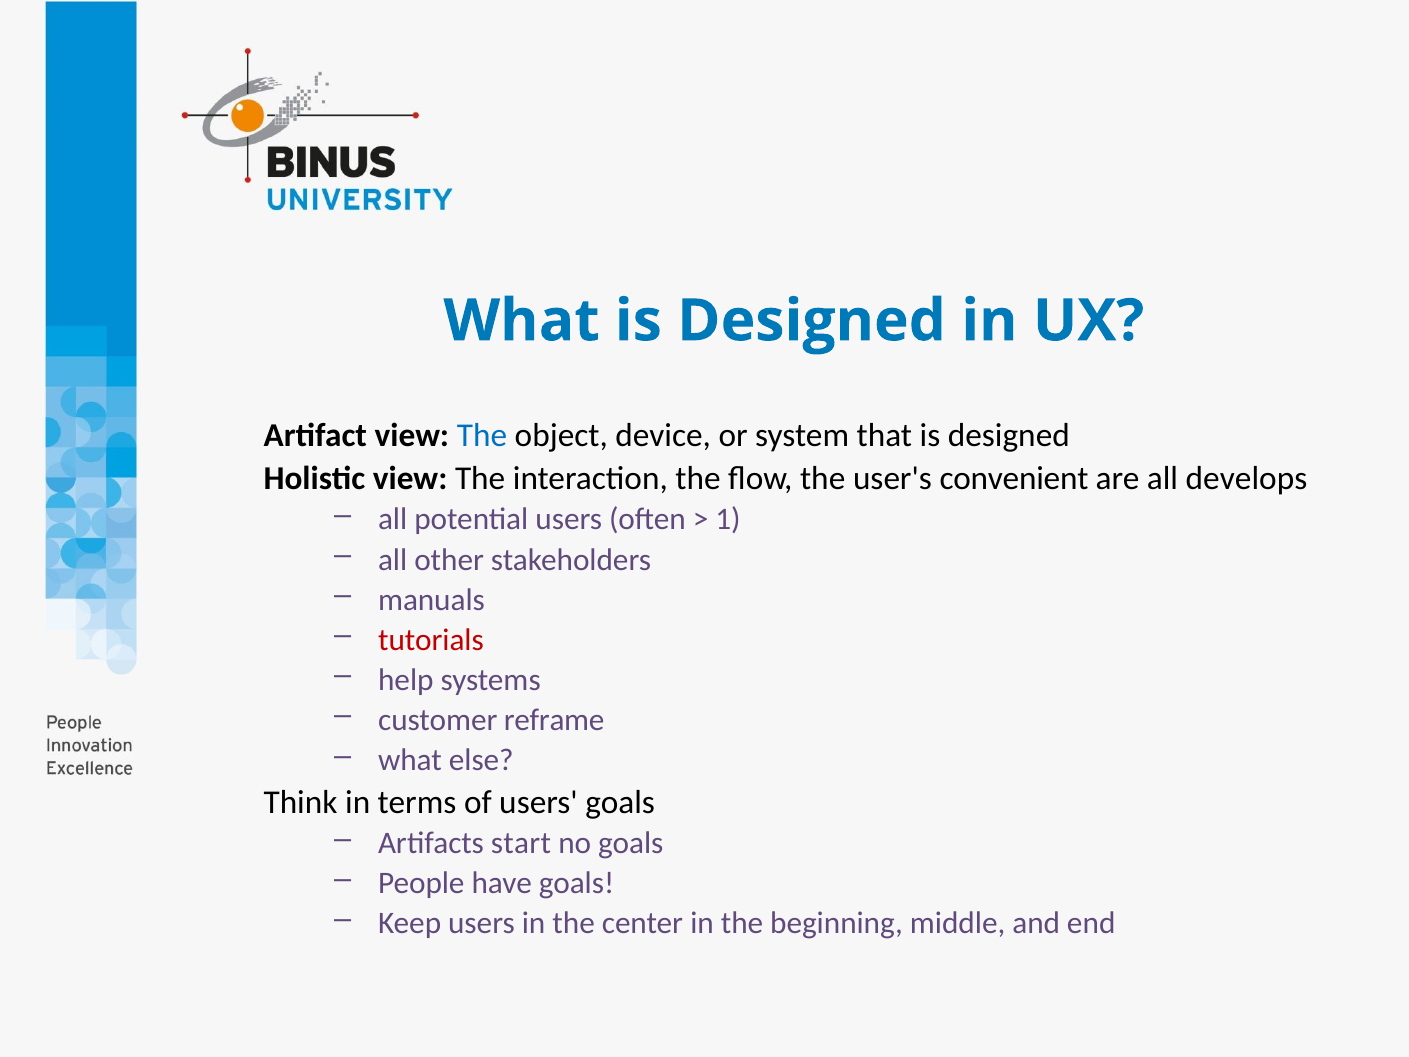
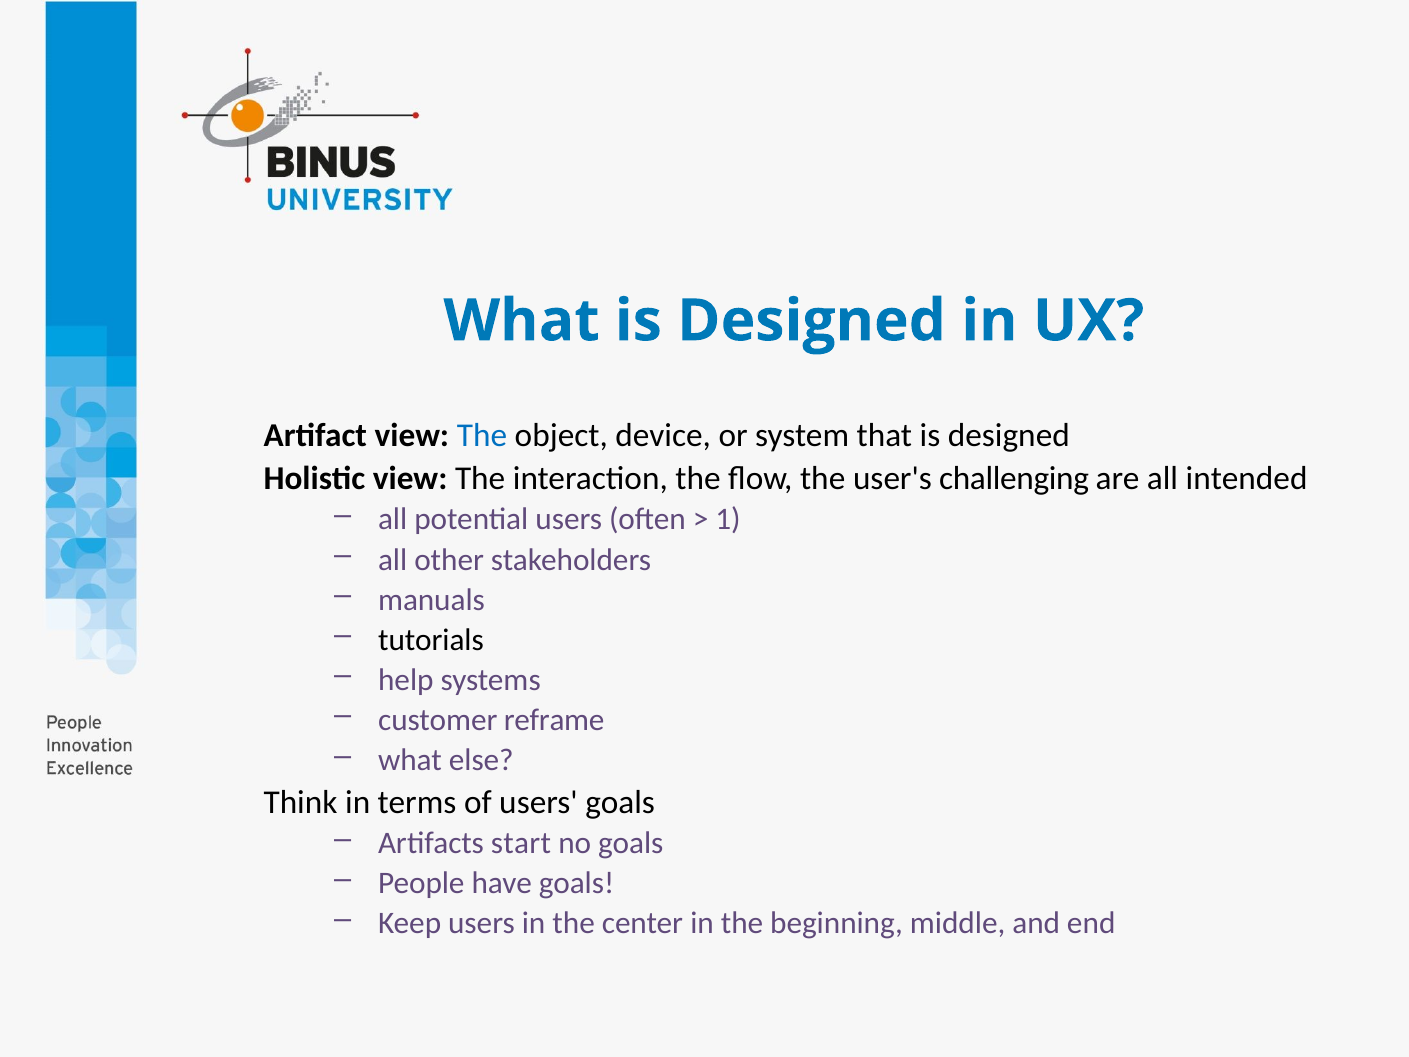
convenient: convenient -> challenging
develops: develops -> intended
tutorials colour: red -> black
